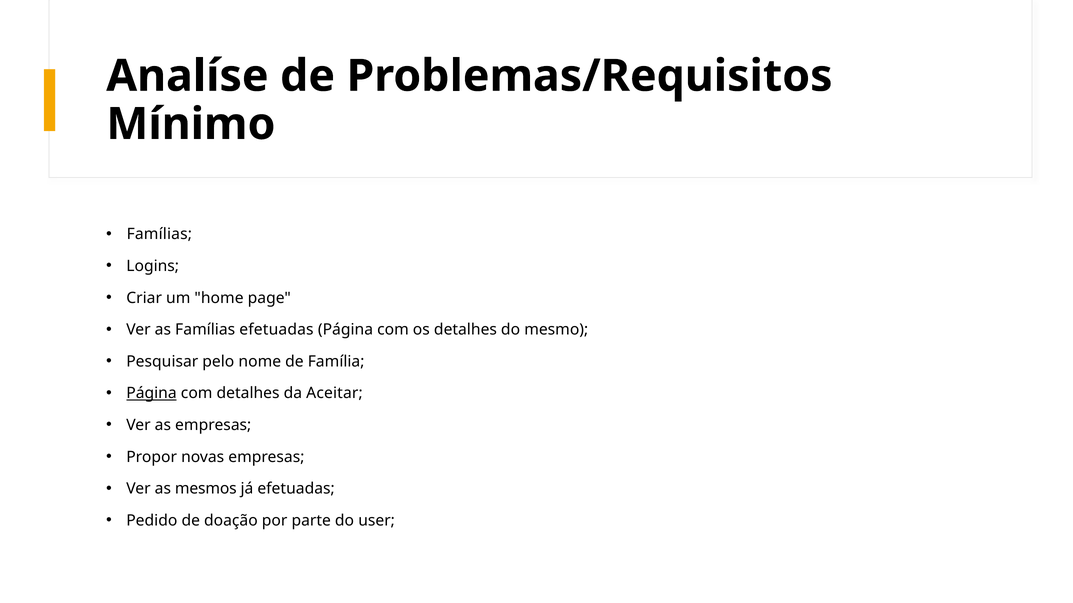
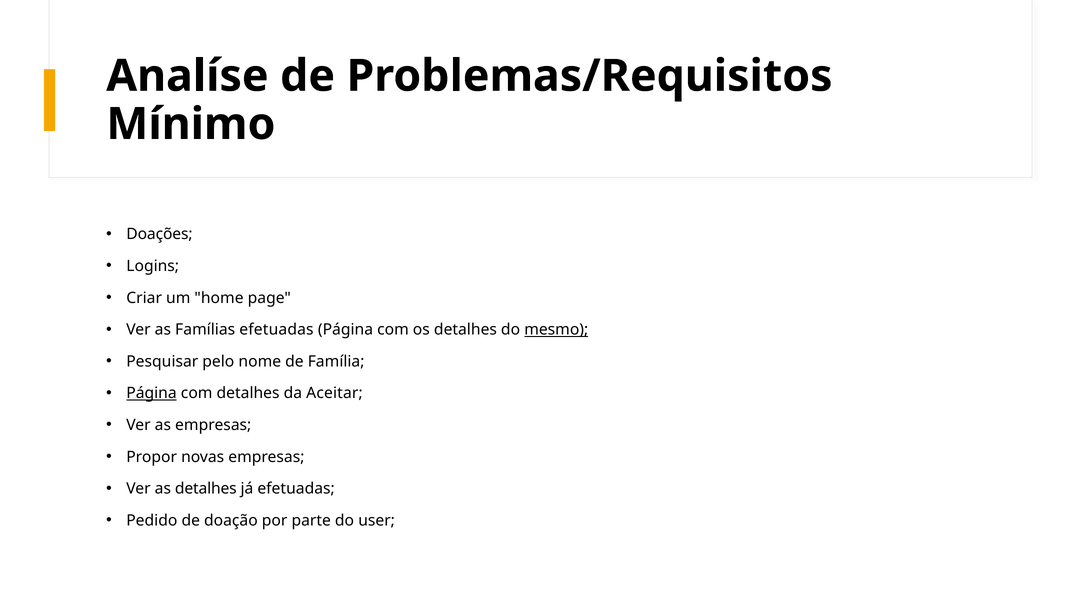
Famílias at (159, 234): Famílias -> Doações
mesmo underline: none -> present
as mesmos: mesmos -> detalhes
